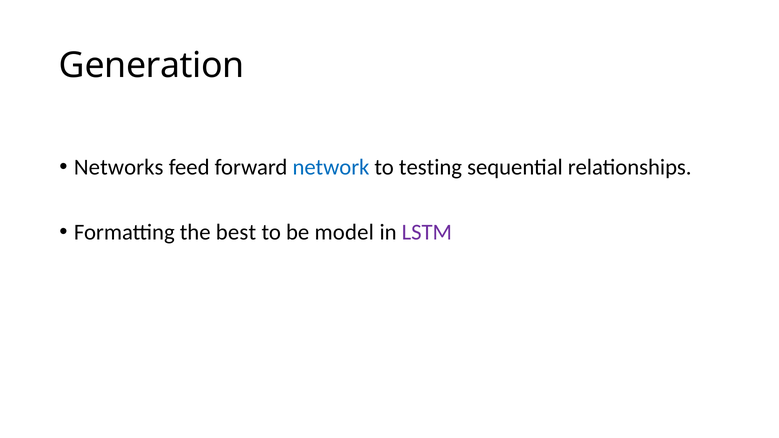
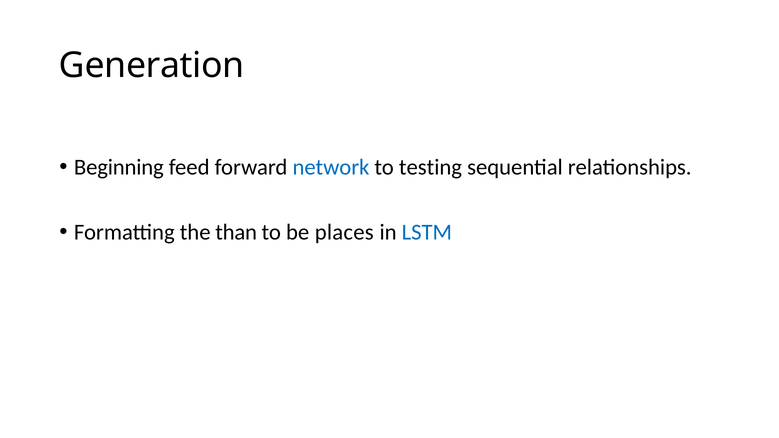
Networks: Networks -> Beginning
best: best -> than
model: model -> places
LSTM colour: purple -> blue
